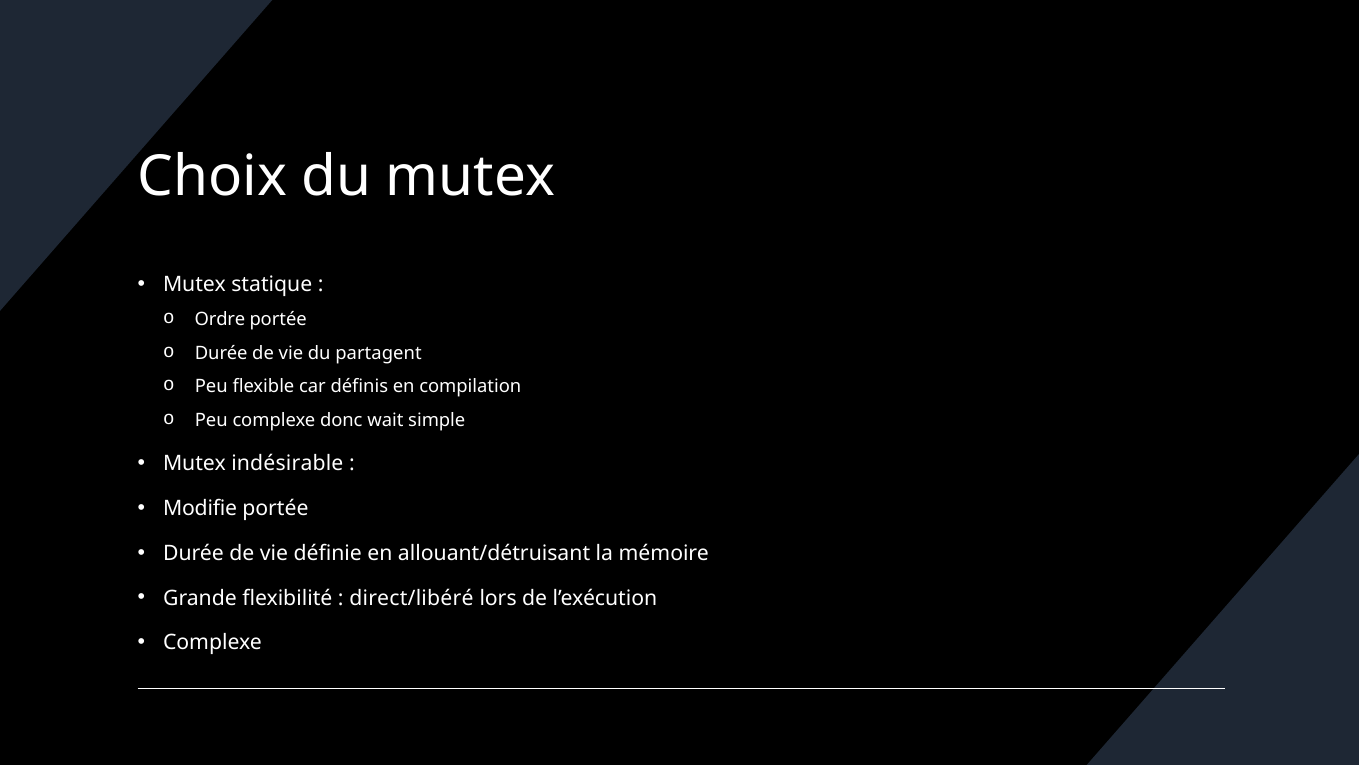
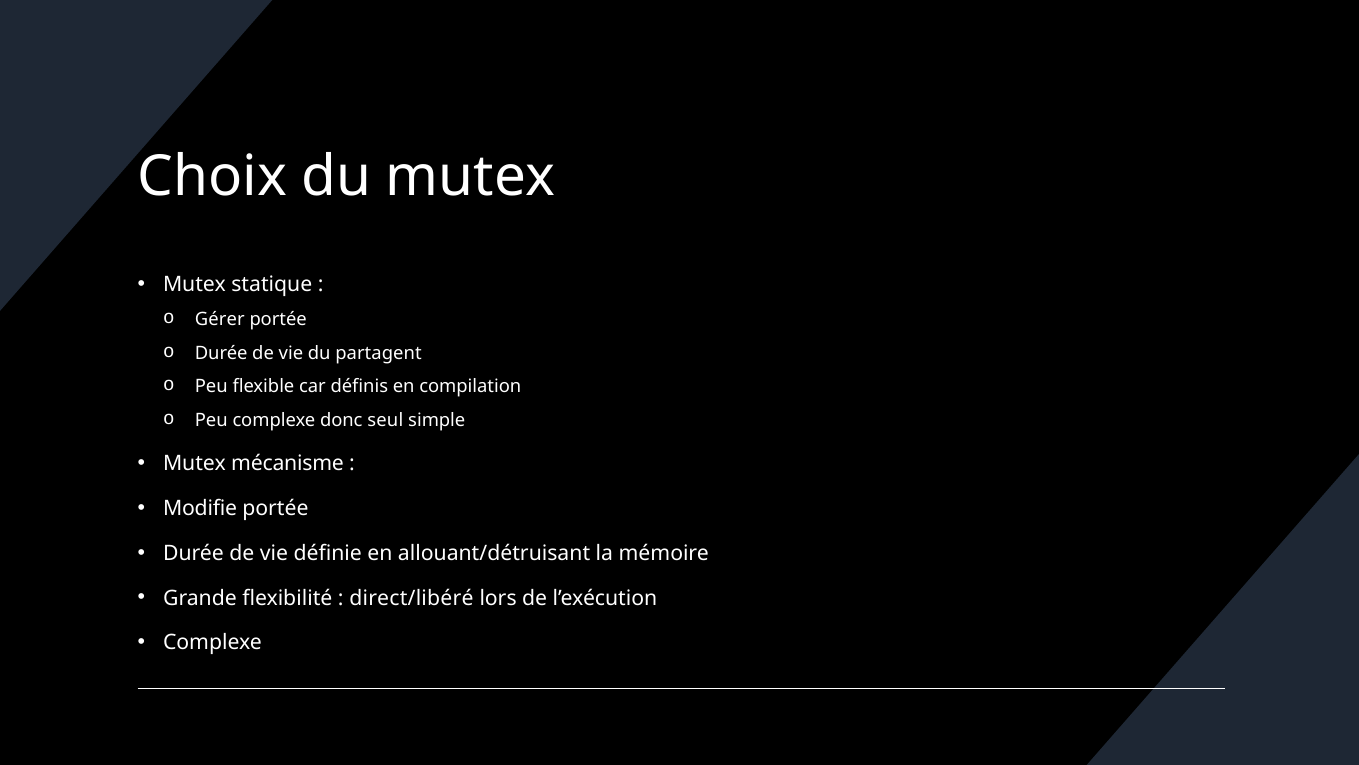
Ordre: Ordre -> Gérer
wait: wait -> seul
indésirable: indésirable -> mécanisme
